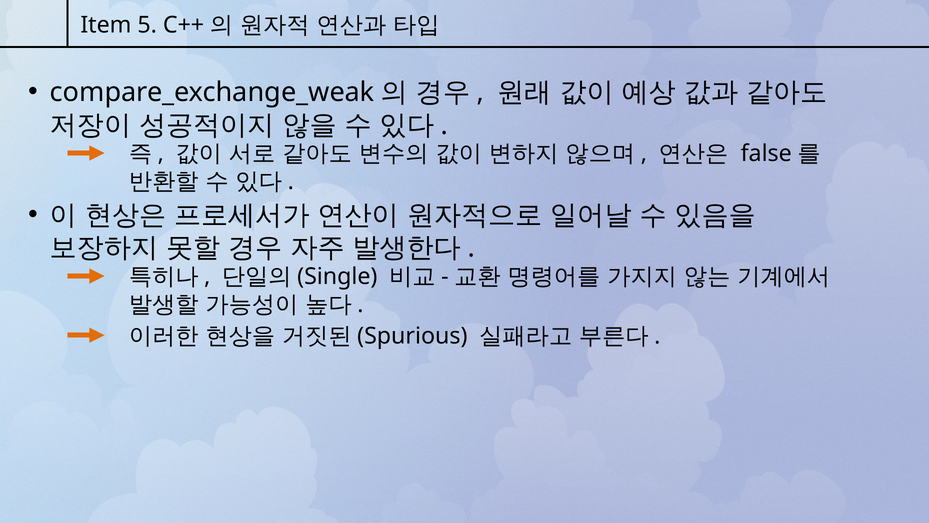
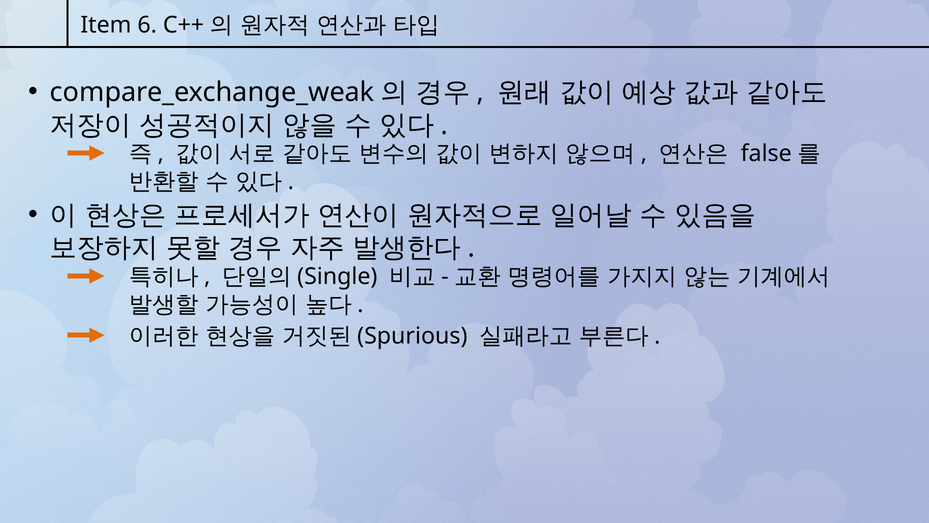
5: 5 -> 6
